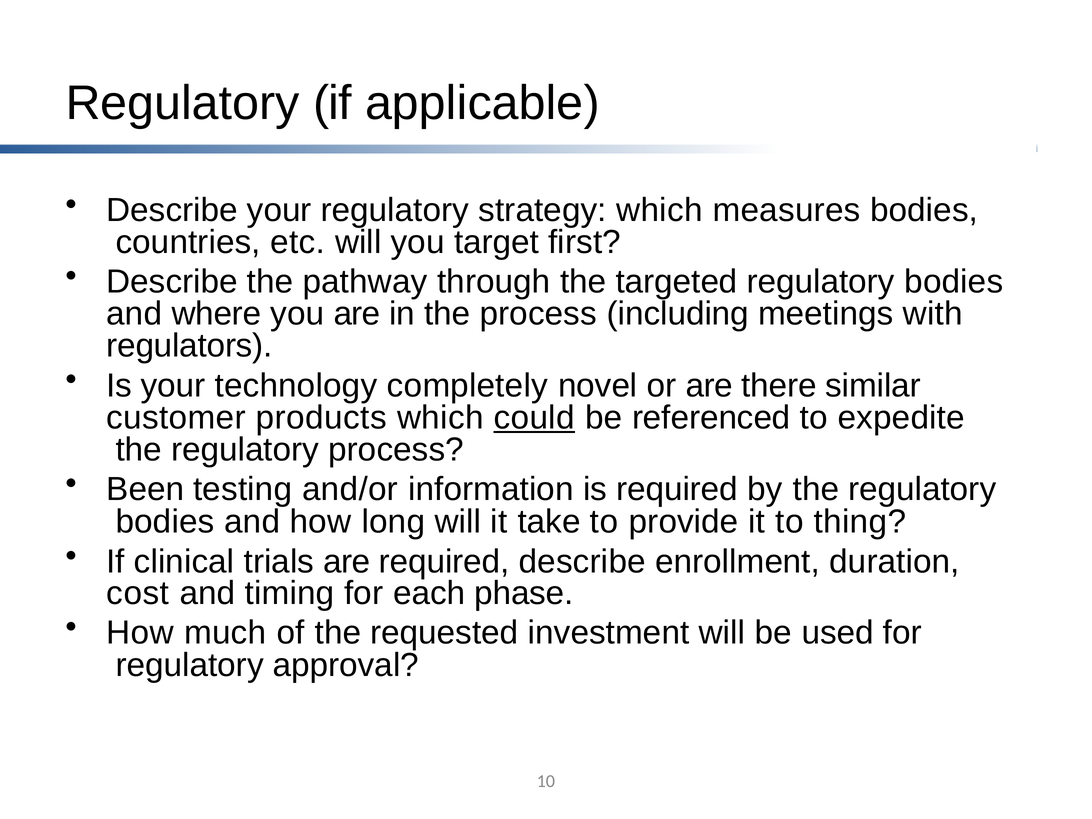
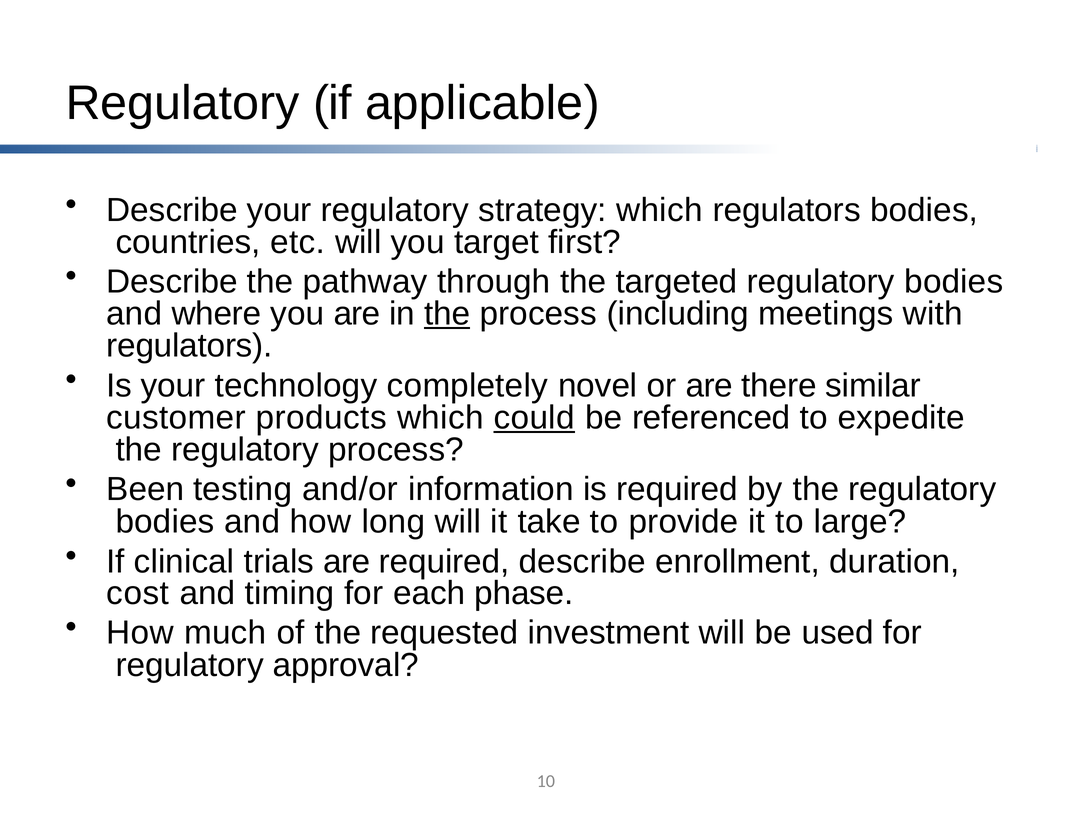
which measures: measures -> regulators
the at (447, 314) underline: none -> present
thing: thing -> large
